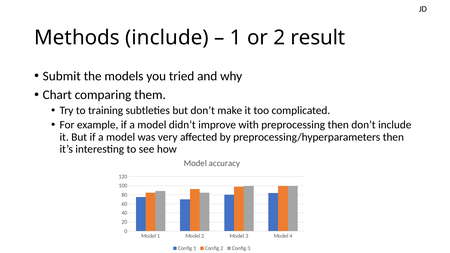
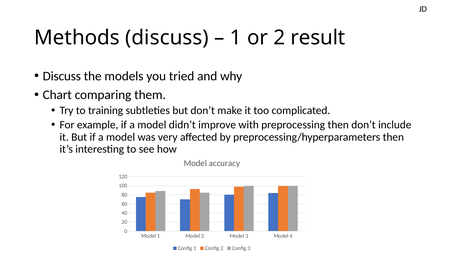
Methods include: include -> discuss
Submit at (62, 76): Submit -> Discuss
